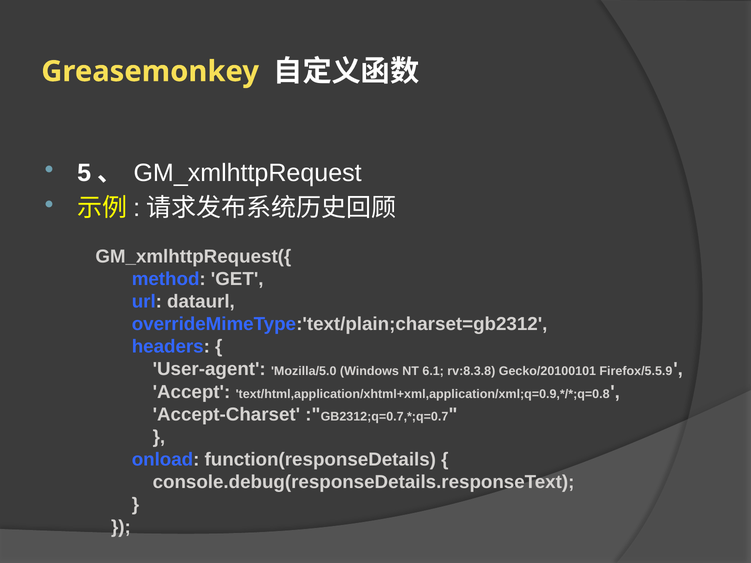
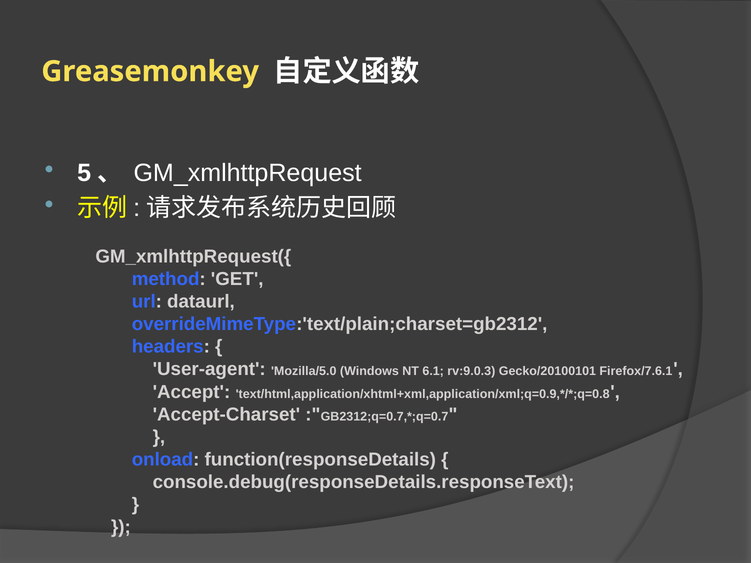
rv:8.3.8: rv:8.3.8 -> rv:9.0.3
Firefox/5.5.9: Firefox/5.5.9 -> Firefox/7.6.1
